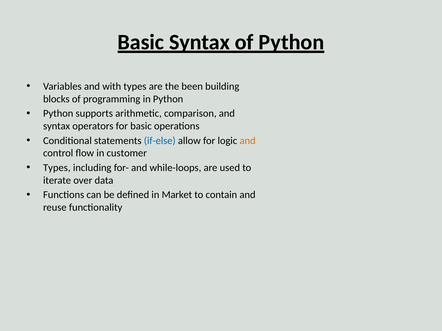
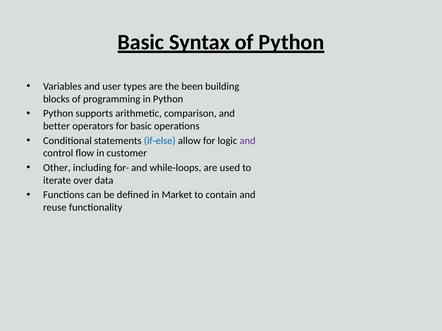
with: with -> user
syntax at (57, 126): syntax -> better
and at (248, 141) colour: orange -> purple
Types at (57, 168): Types -> Other
